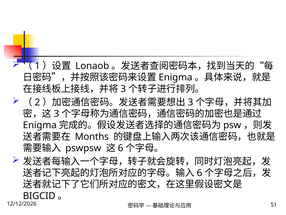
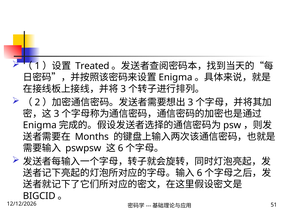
Lonaob: Lonaob -> Treated
